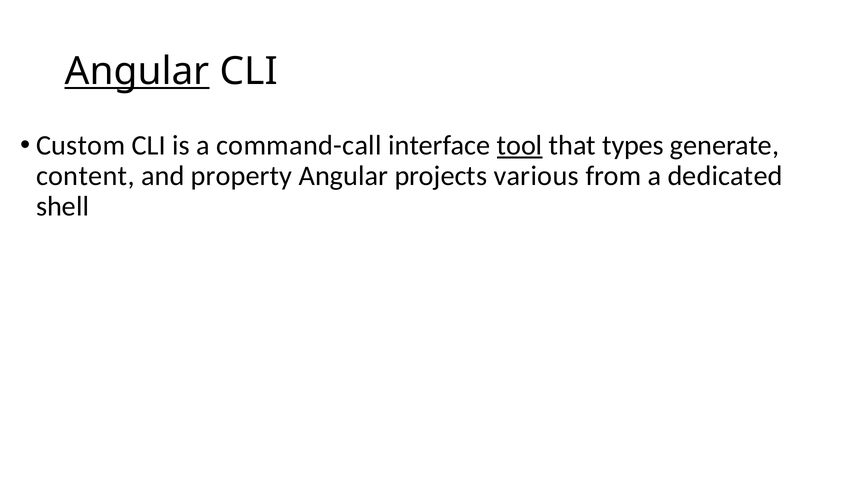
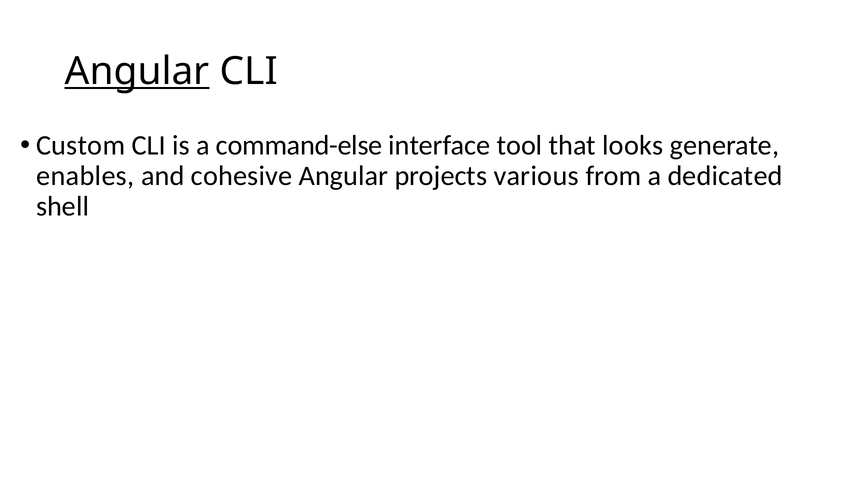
command-call: command-call -> command-else
tool underline: present -> none
types: types -> looks
content: content -> enables
property: property -> cohesive
